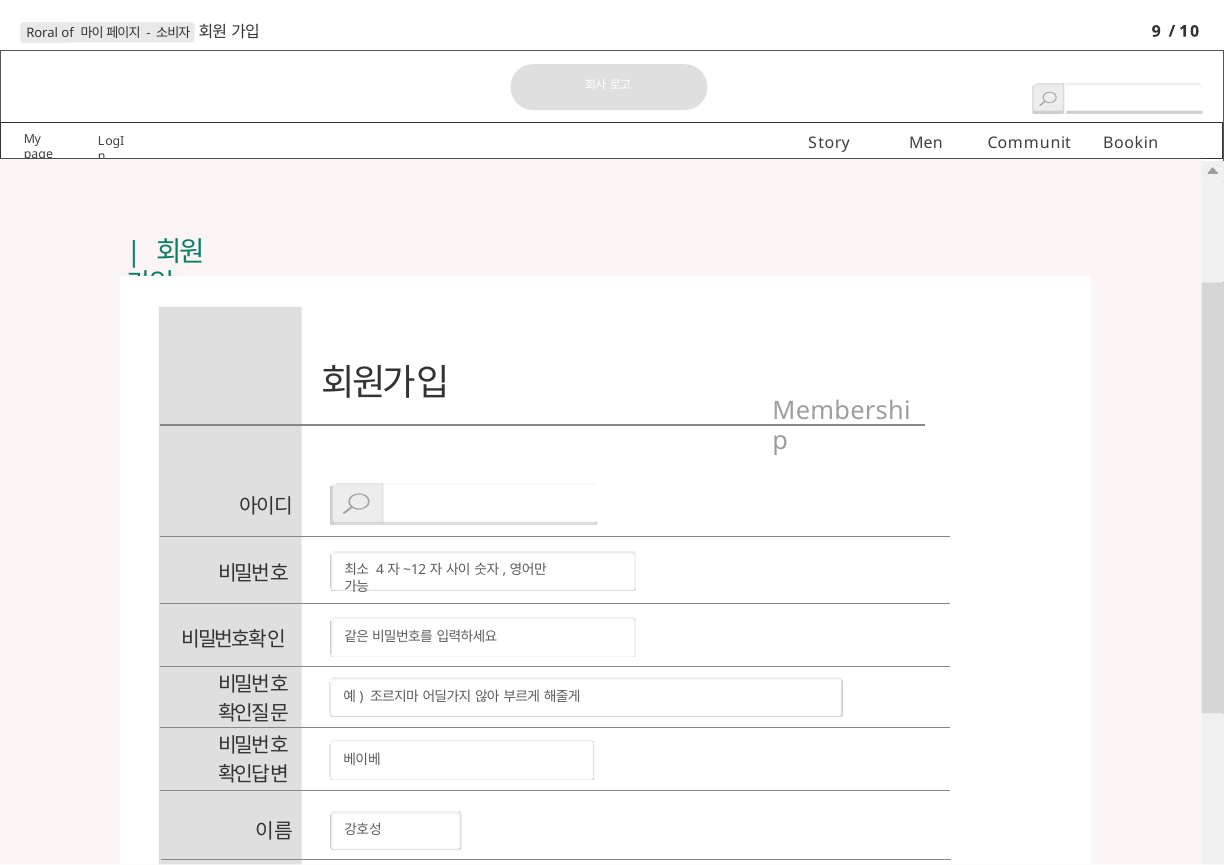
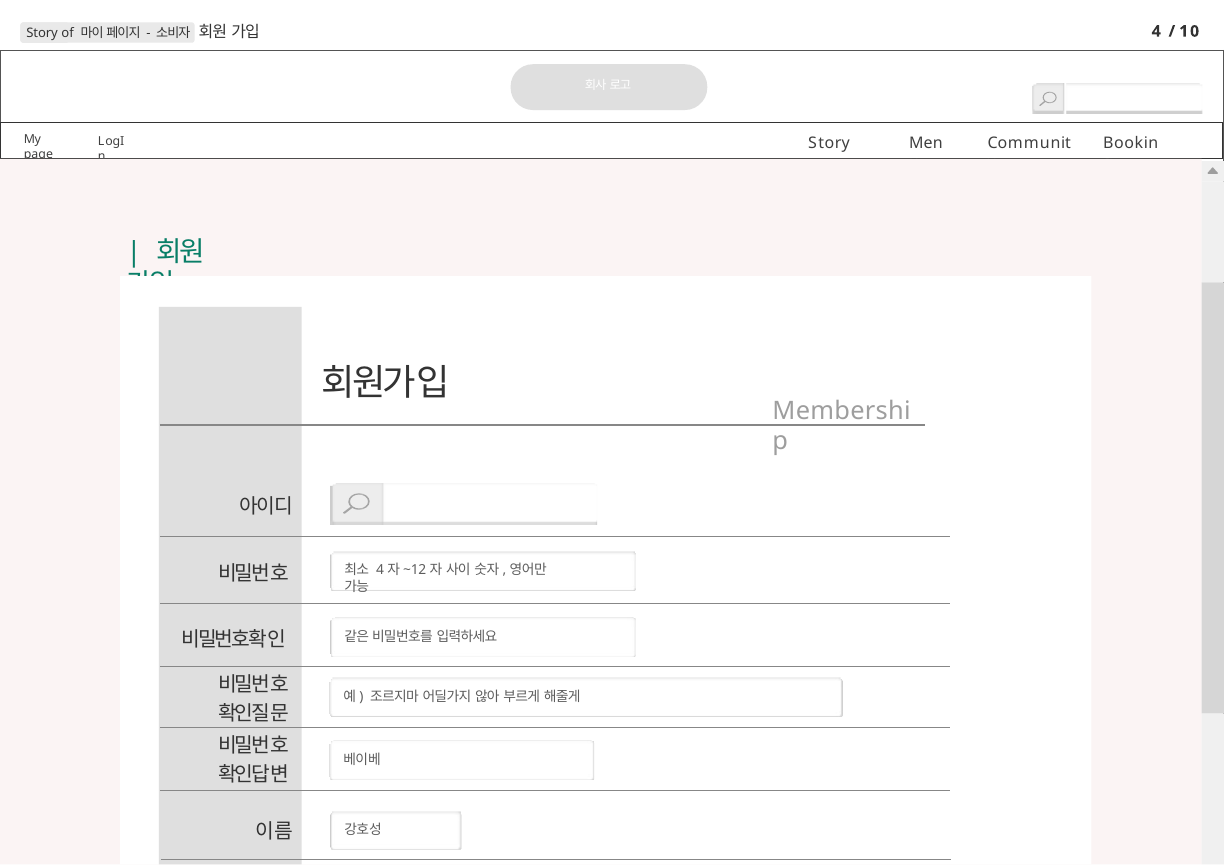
Roral at (42, 33): Roral -> Story
9: 9 -> 4
